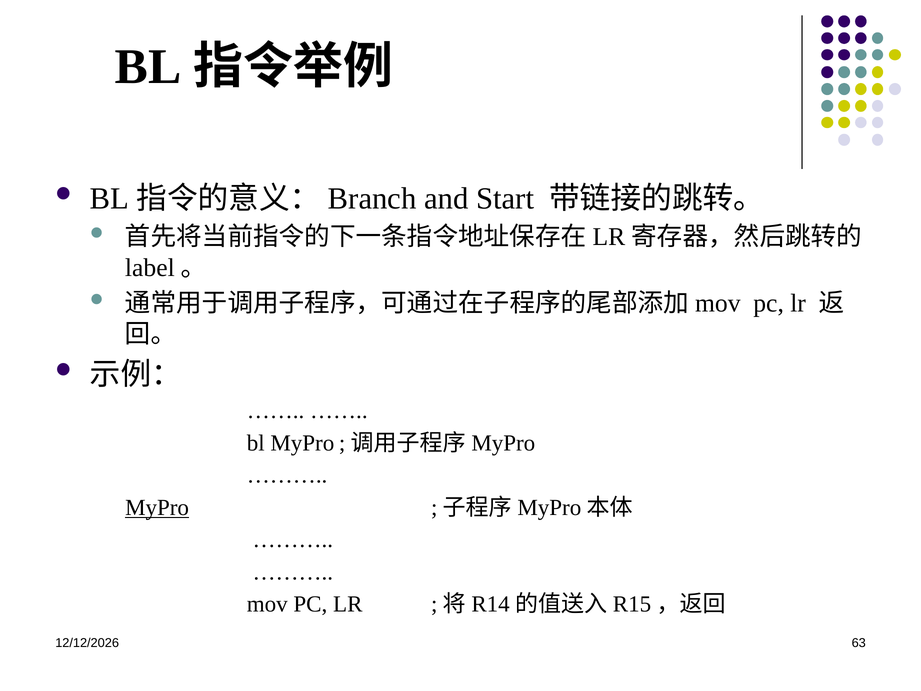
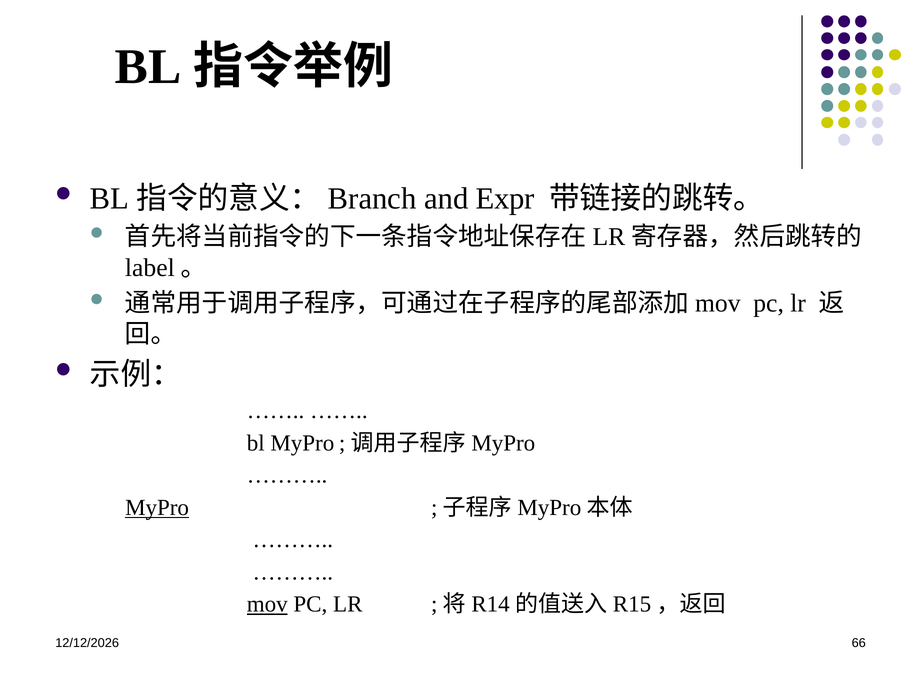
Start: Start -> Expr
mov underline: none -> present
63: 63 -> 66
